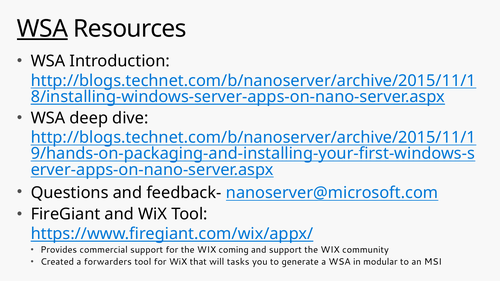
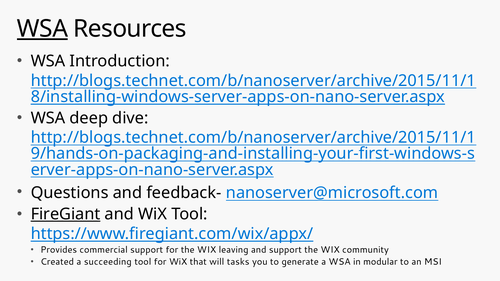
FireGiant underline: none -> present
coming: coming -> leaving
forwarders: forwarders -> succeeding
